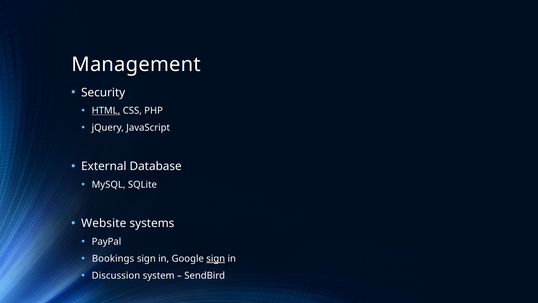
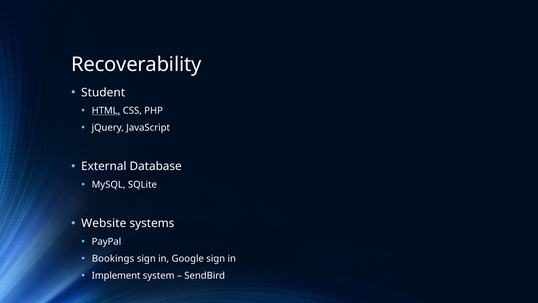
Management: Management -> Recoverability
Security: Security -> Student
sign at (216, 258) underline: present -> none
Discussion: Discussion -> Implement
